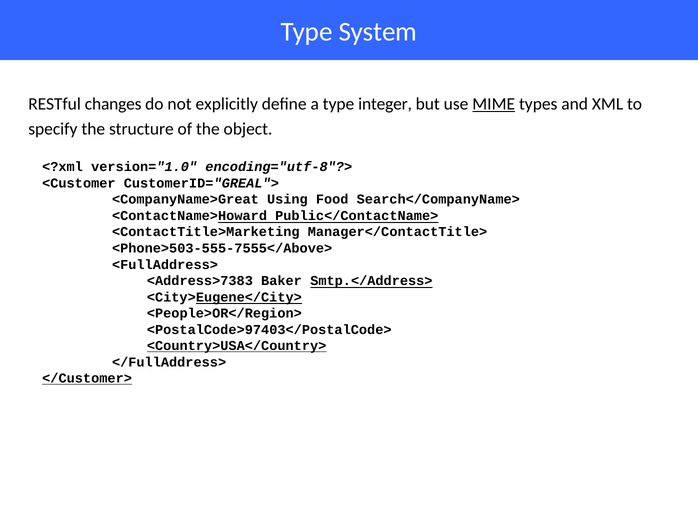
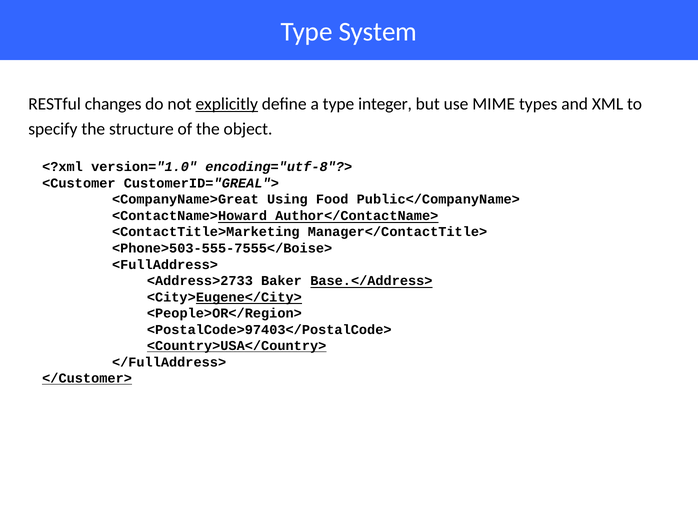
explicitly underline: none -> present
MIME underline: present -> none
Search</CompanyName>: Search</CompanyName> -> Public</CompanyName>
Public</ContactName>: Public</ContactName> -> Author</ContactName>
<Phone>503-555-7555</Above>: <Phone>503-555-7555</Above> -> <Phone>503-555-7555</Boise>
<Address>7383: <Address>7383 -> <Address>2733
Smtp.</Address>: Smtp.</Address> -> Base.</Address>
